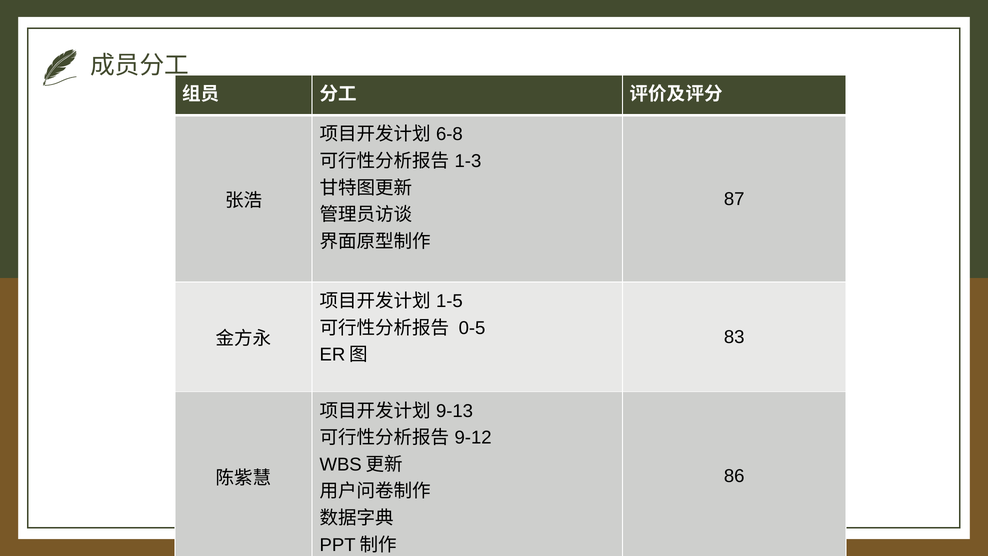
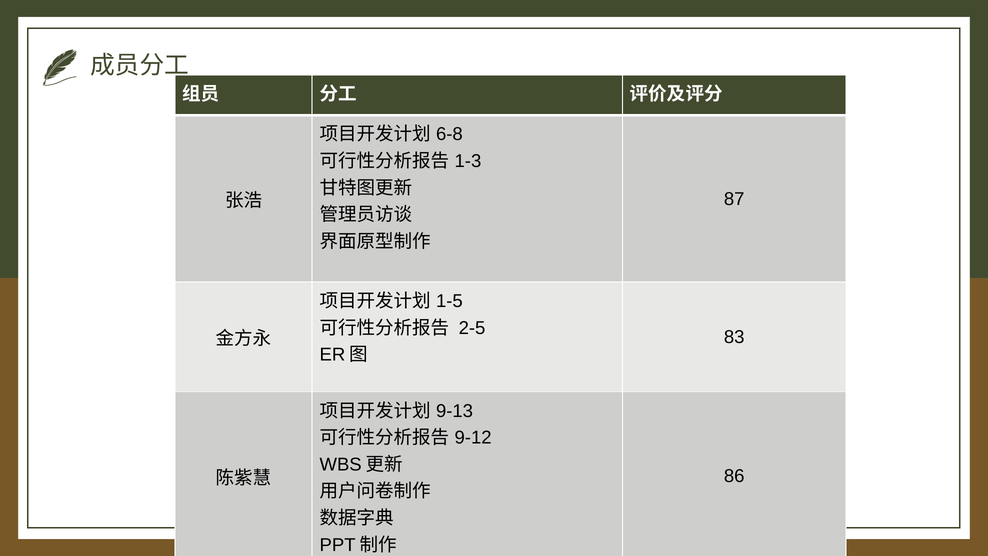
0-5: 0-5 -> 2-5
